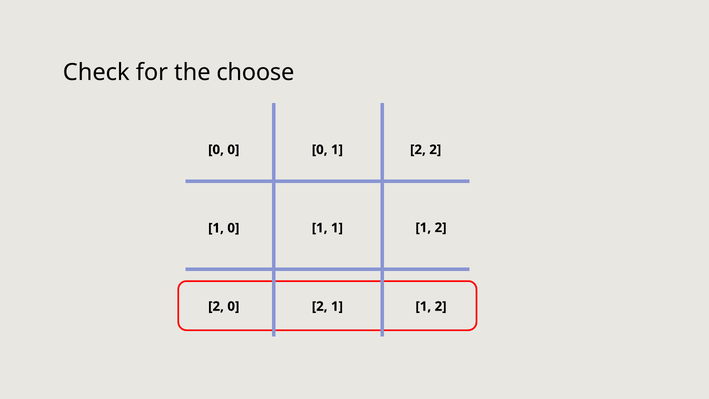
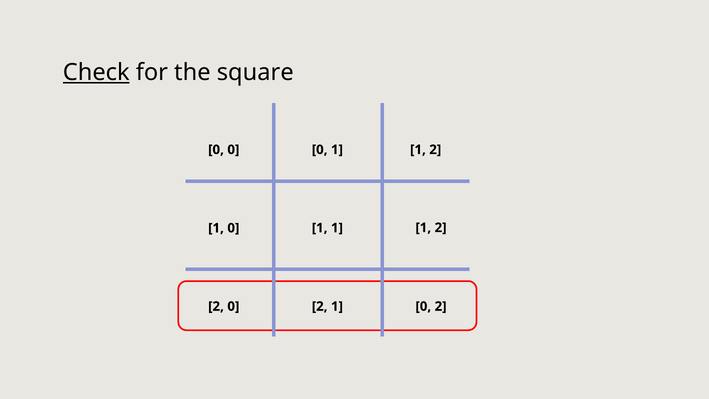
Check underline: none -> present
choose: choose -> square
0 0 1 2: 2 -> 1
1 at (423, 306): 1 -> 0
